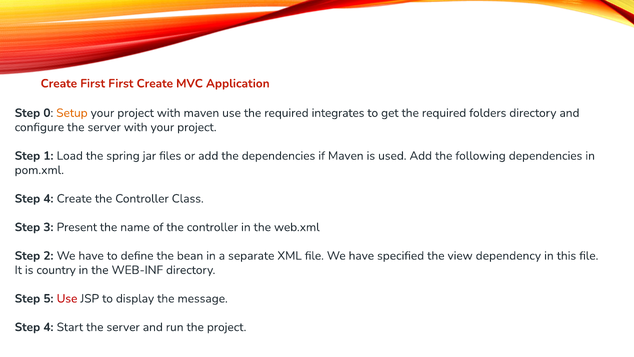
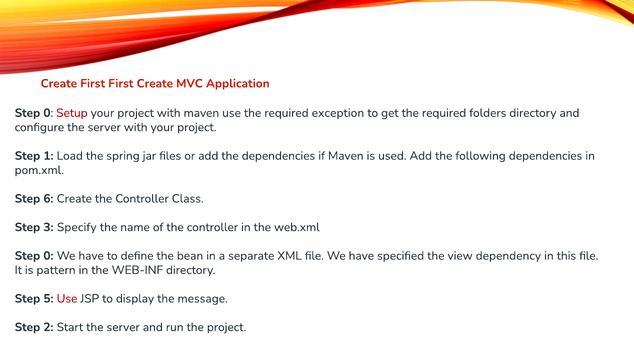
Setup colour: orange -> red
integrates: integrates -> exception
4 at (48, 198): 4 -> 6
Present: Present -> Specify
2 at (48, 255): 2 -> 0
country: country -> pattern
4 at (48, 327): 4 -> 2
